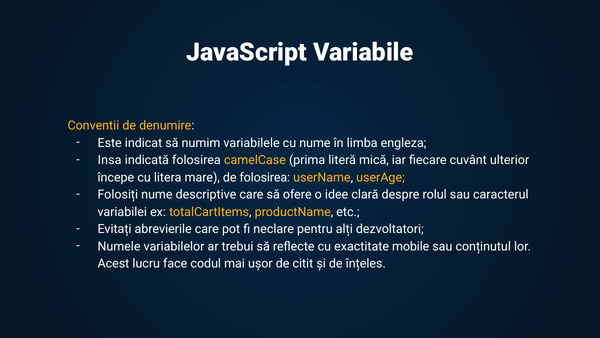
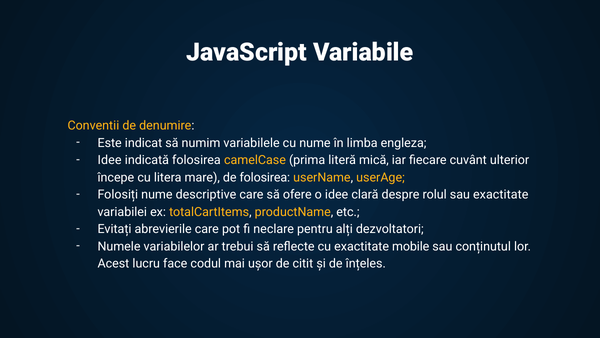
Insa at (110, 160): Insa -> Idee
sau caracterul: caracterul -> exactitate
